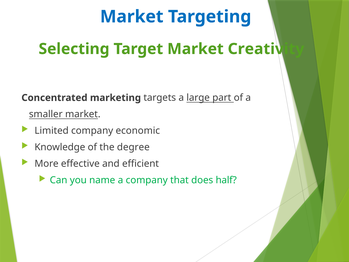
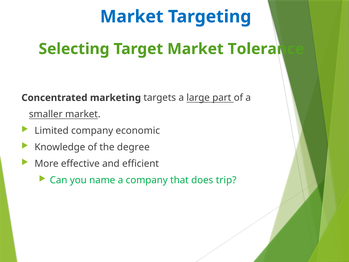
Creativity: Creativity -> Tolerance
half: half -> trip
